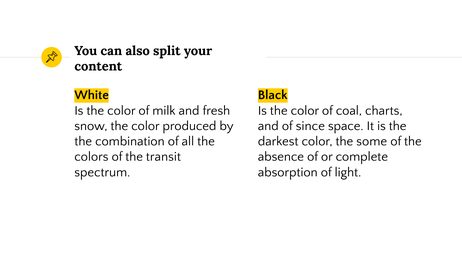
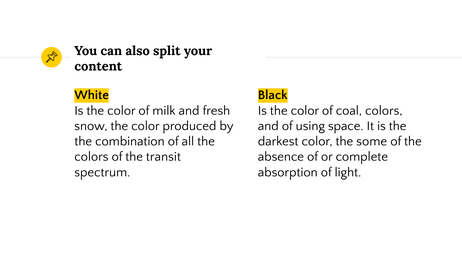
coal charts: charts -> colors
since: since -> using
